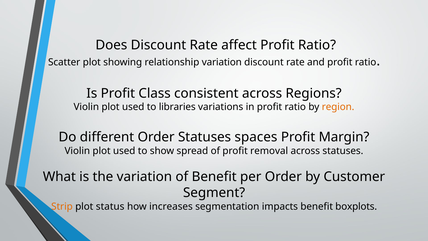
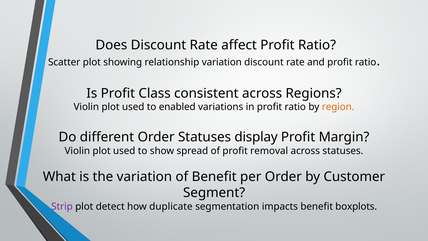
libraries: libraries -> enabled
spaces: spaces -> display
Strip colour: orange -> purple
status: status -> detect
increases: increases -> duplicate
